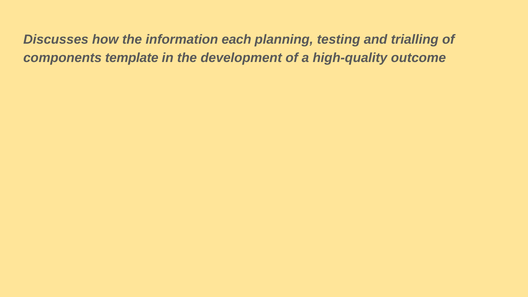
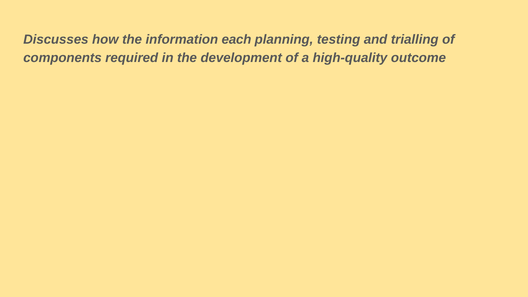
template: template -> required
